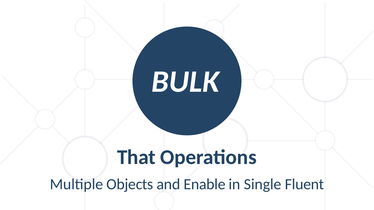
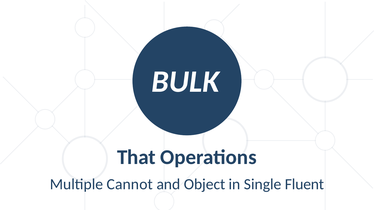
Objects: Objects -> Cannot
Enable: Enable -> Object
